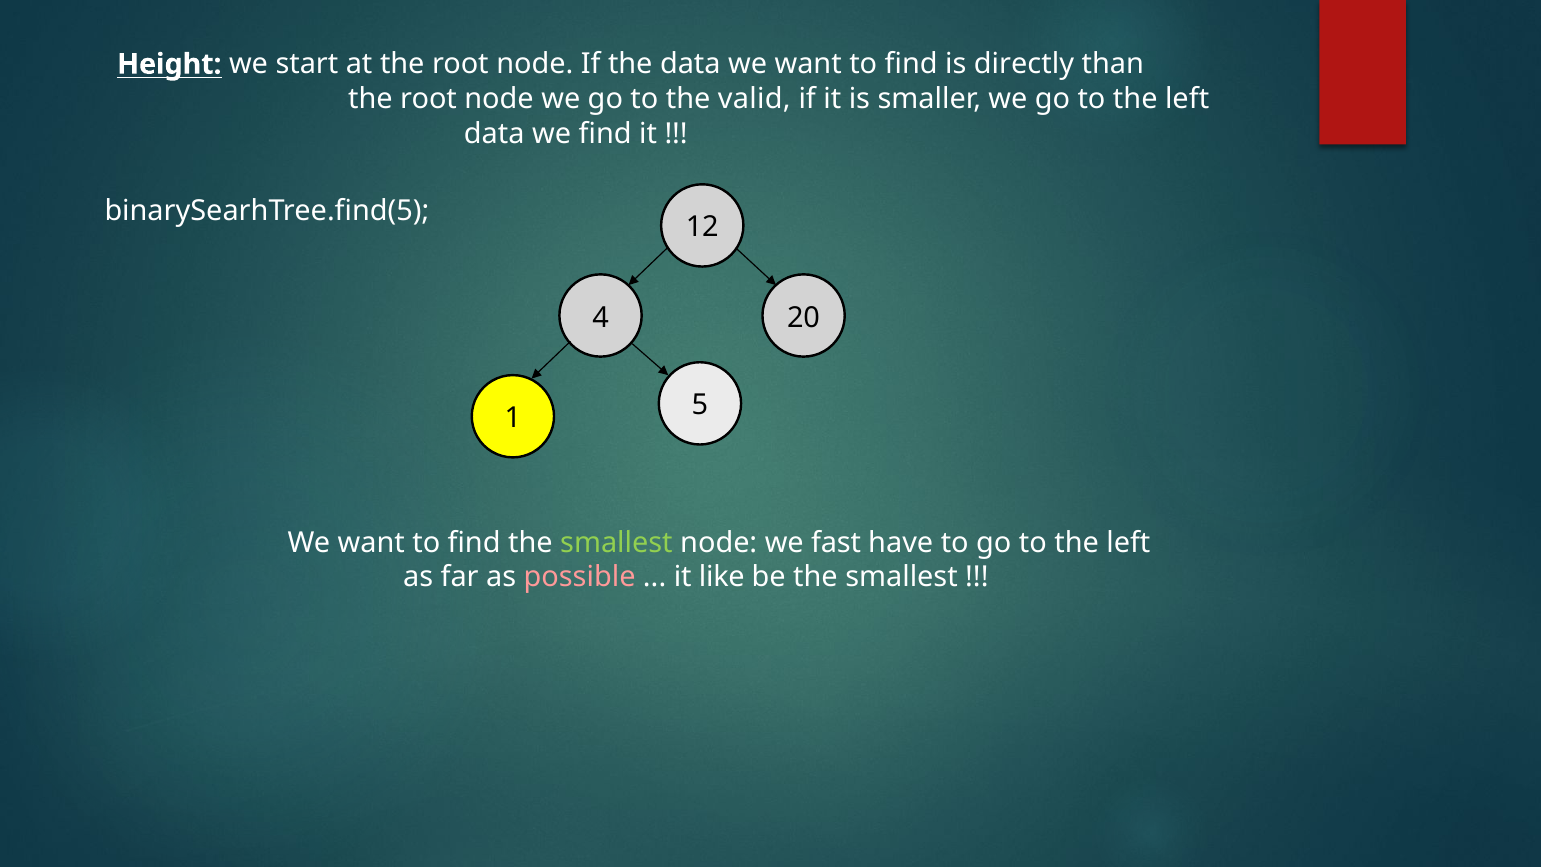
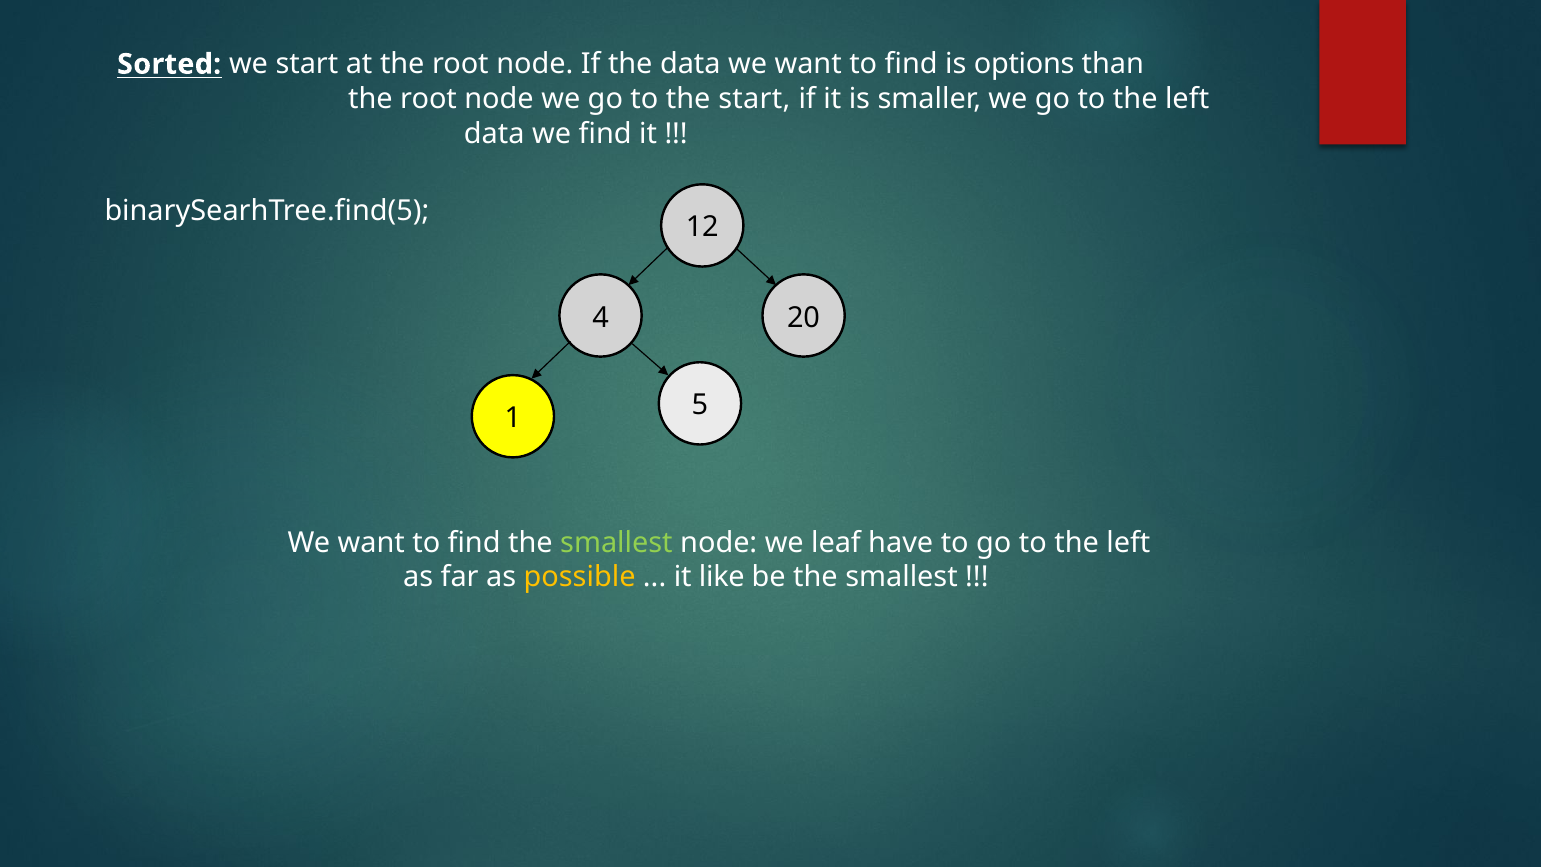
Height: Height -> Sorted
directly: directly -> options
the valid: valid -> start
fast: fast -> leaf
possible colour: pink -> yellow
